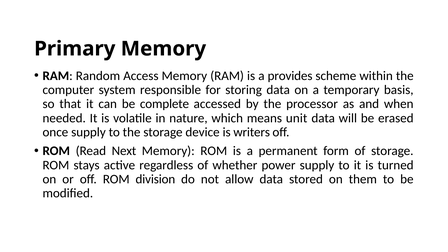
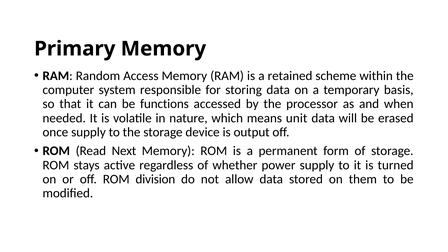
provides: provides -> retained
complete: complete -> functions
writers: writers -> output
